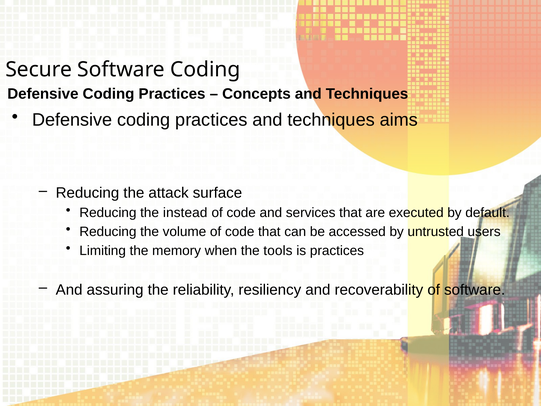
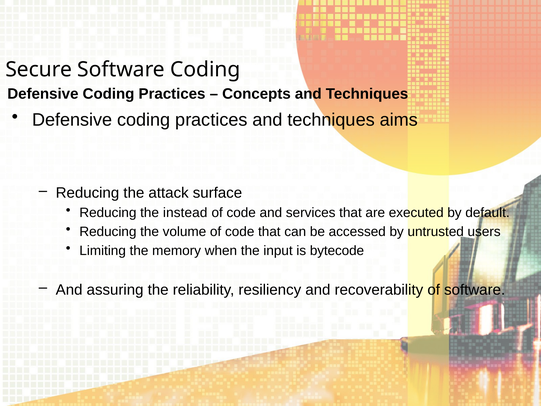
tools: tools -> input
is practices: practices -> bytecode
